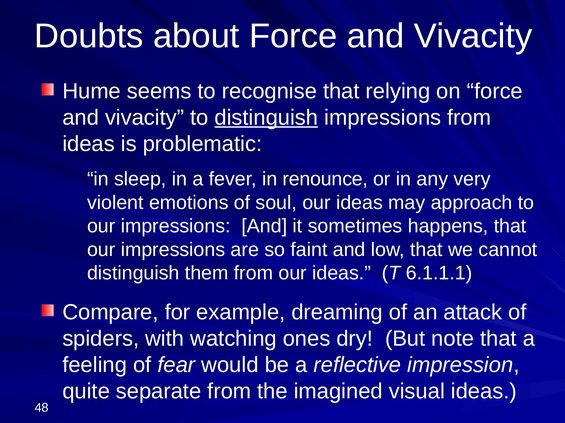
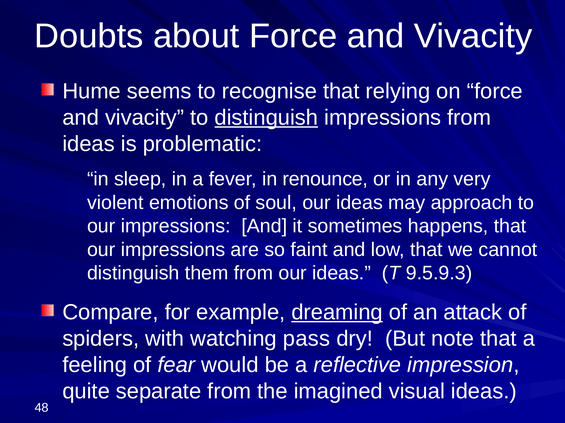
6.1.1.1: 6.1.1.1 -> 9.5.9.3
dreaming underline: none -> present
ones: ones -> pass
